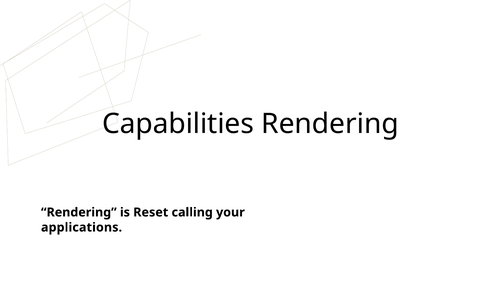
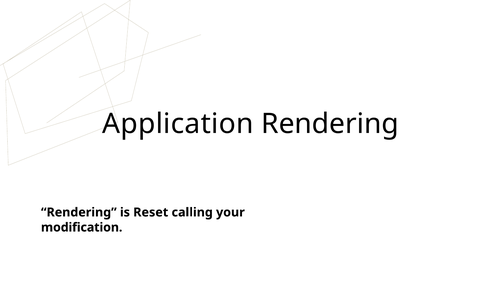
Capabilities: Capabilities -> Application
applications: applications -> modification
